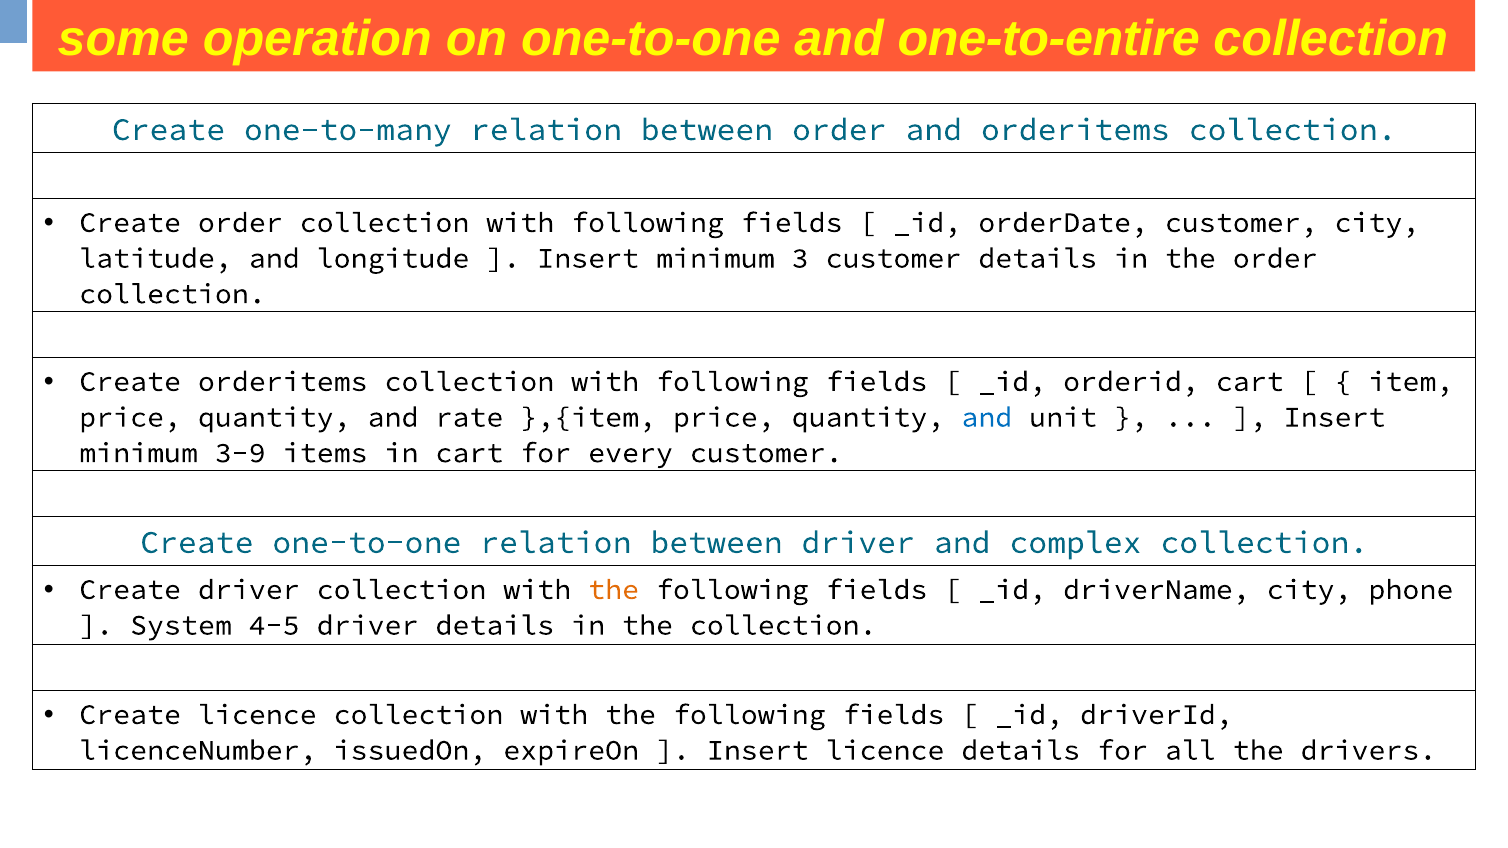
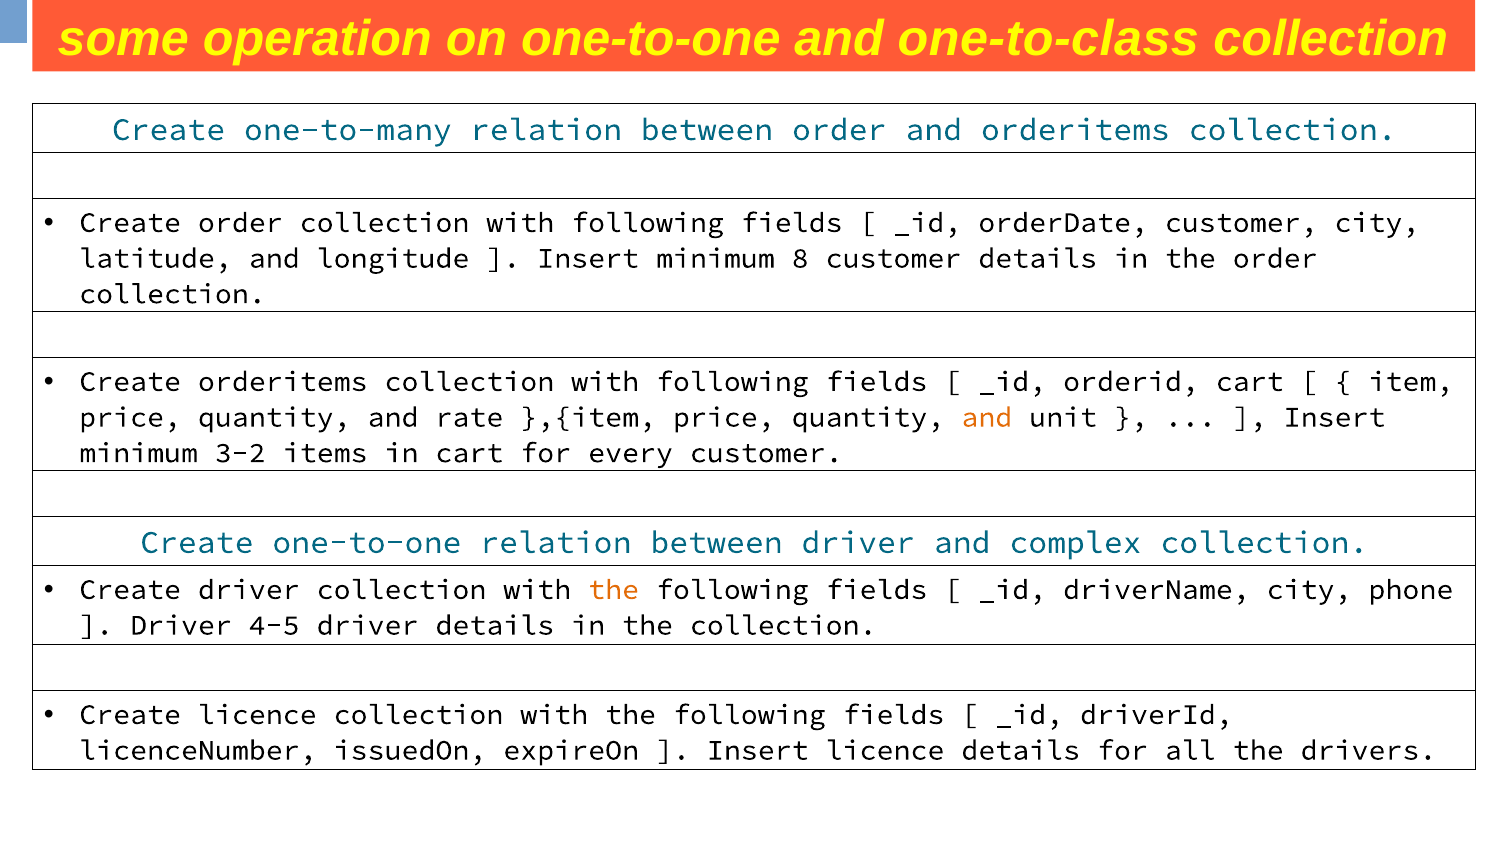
one-to-entire: one-to-entire -> one-to-class
3: 3 -> 8
and at (987, 417) colour: blue -> orange
3-9: 3-9 -> 3-2
System at (181, 625): System -> Driver
